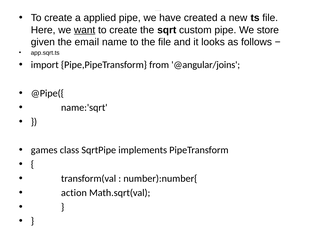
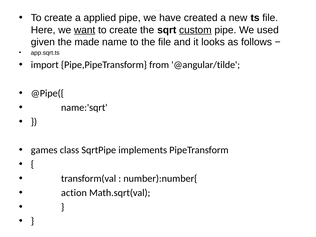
custom at (195, 30) underline: none -> present
store: store -> used
email: email -> made
@angular/joins: @angular/joins -> @angular/tilde
